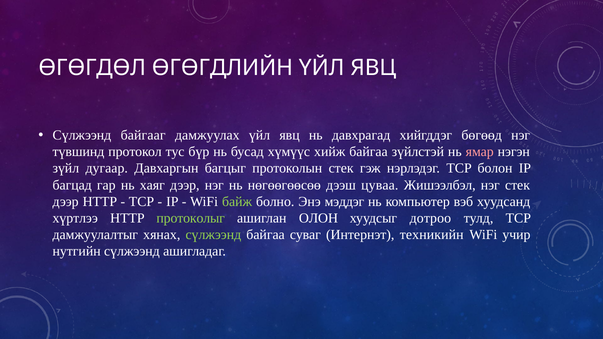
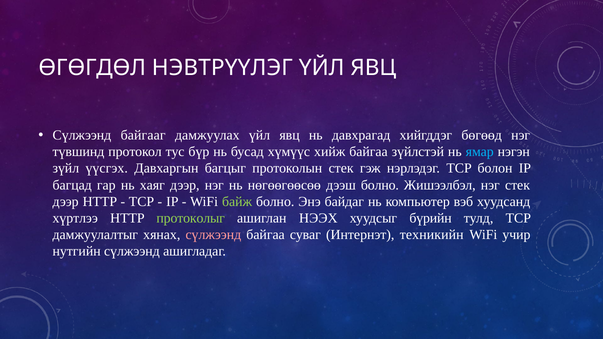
ӨГӨГДЛИЙН: ӨГӨГДЛИЙН -> НЭВТРҮҮЛЭГ
ямар colour: pink -> light blue
дугаар: дугаар -> үүсгэх
дээш цуваа: цуваа -> болно
мэддэг: мэддэг -> байдаг
ОЛОН: ОЛОН -> НЭЭХ
дотроо: дотроо -> бүрийн
сүлжээнд at (213, 235) colour: light green -> pink
